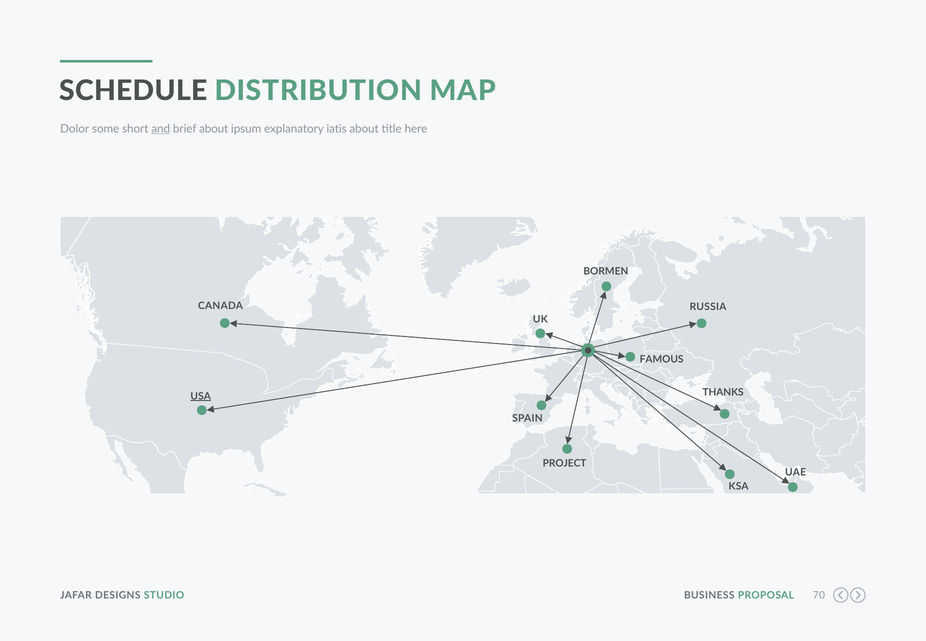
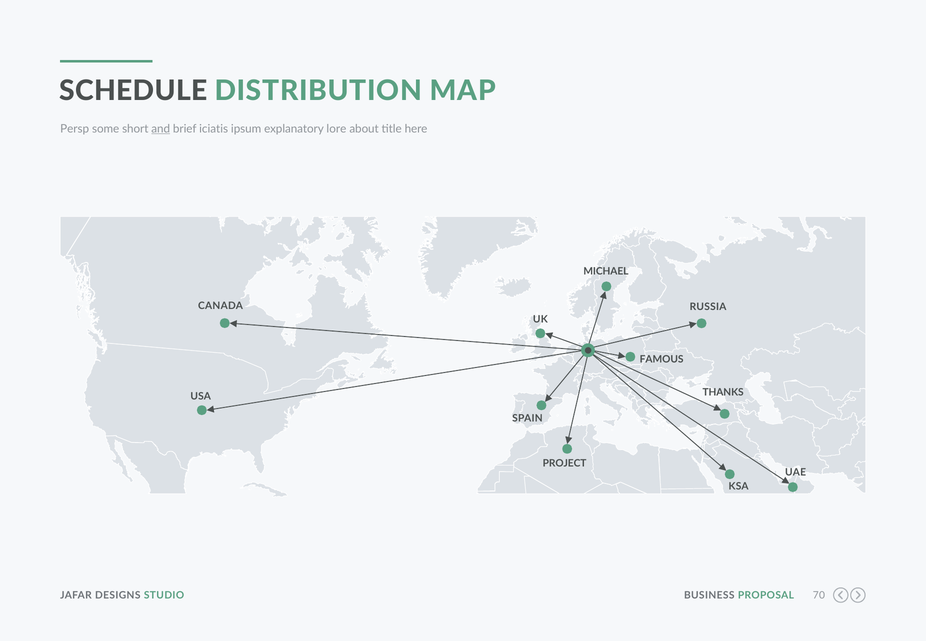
Dolor: Dolor -> Persp
brief about: about -> iciatis
iatis: iatis -> lore
BORMEN: BORMEN -> MICHAEL
USA underline: present -> none
